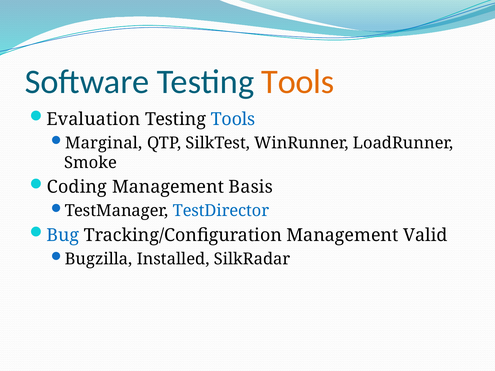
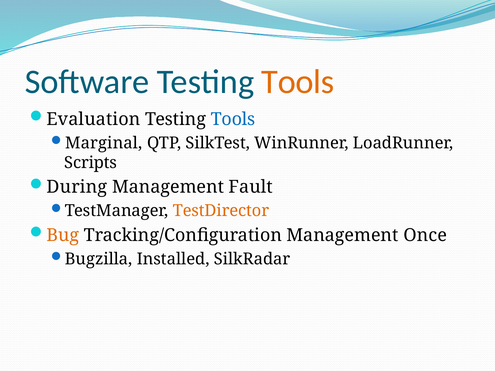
Smoke: Smoke -> Scripts
Coding: Coding -> During
Basis: Basis -> Fault
TestDirector colour: blue -> orange
Bug colour: blue -> orange
Valid: Valid -> Once
